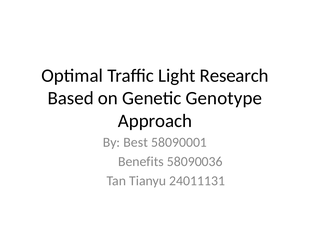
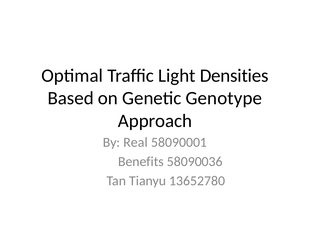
Research: Research -> Densities
Best: Best -> Real
24011131: 24011131 -> 13652780
